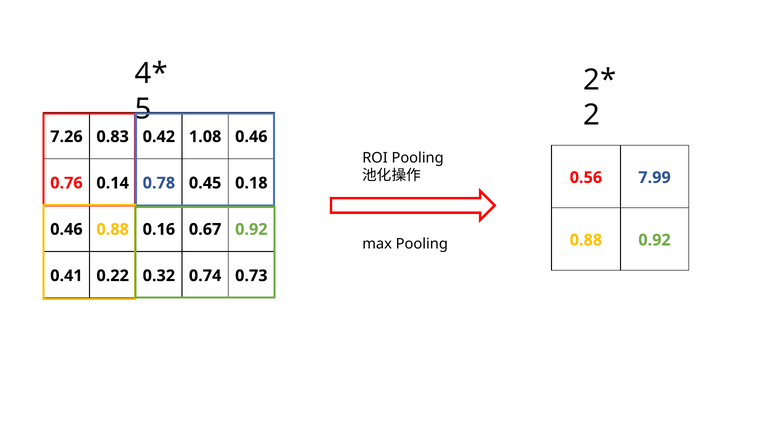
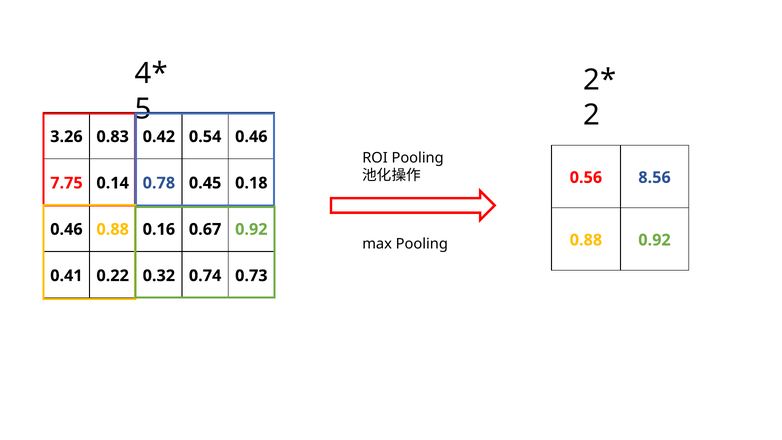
7.26: 7.26 -> 3.26
1.08: 1.08 -> 0.54
7.99: 7.99 -> 8.56
0.76: 0.76 -> 7.75
